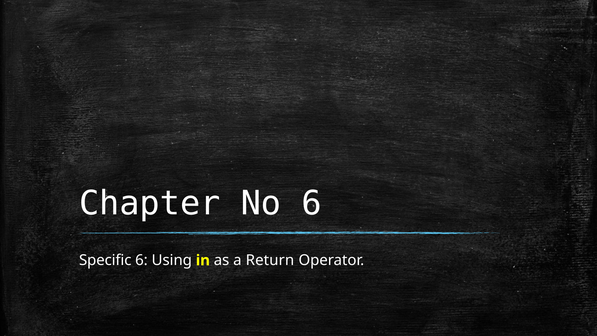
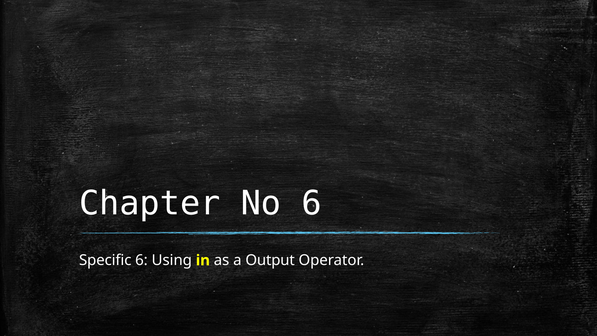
Return: Return -> Output
